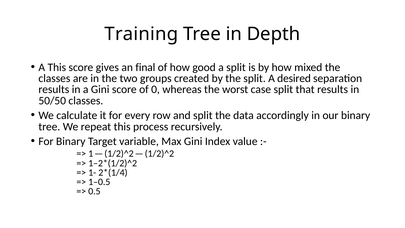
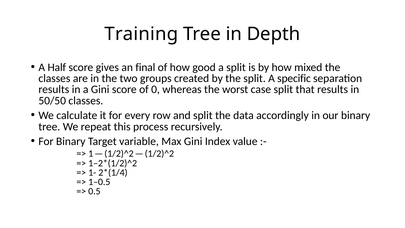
A This: This -> Half
desired: desired -> specific
